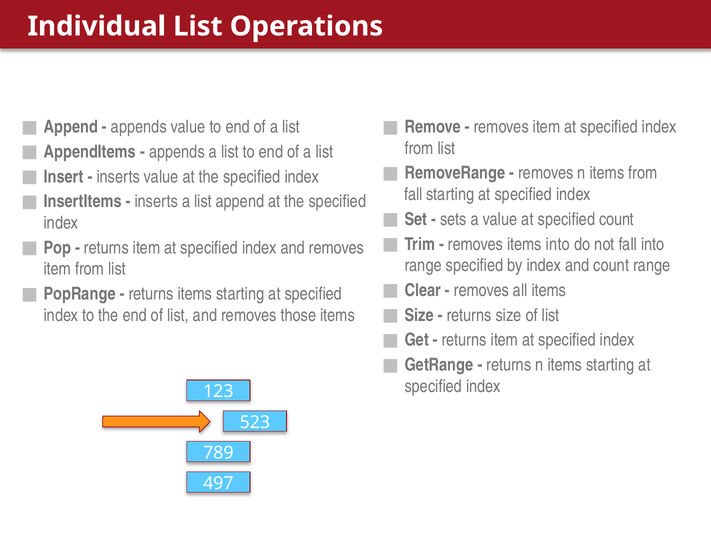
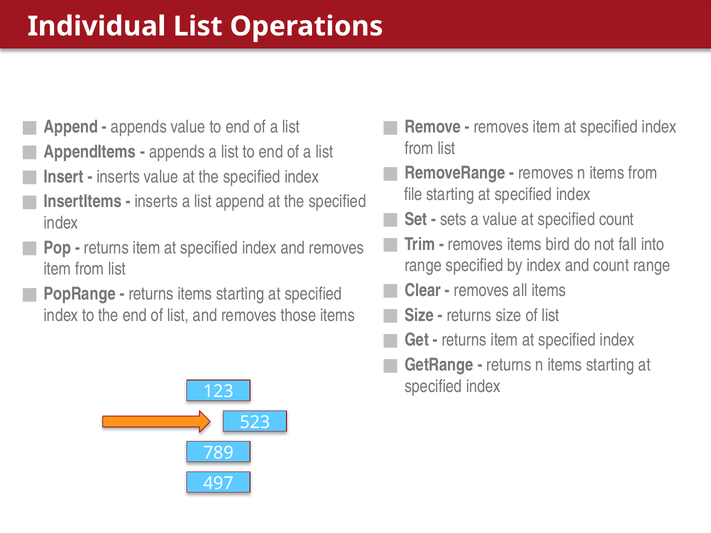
fall at (414, 195): fall -> file
items into: into -> bird
